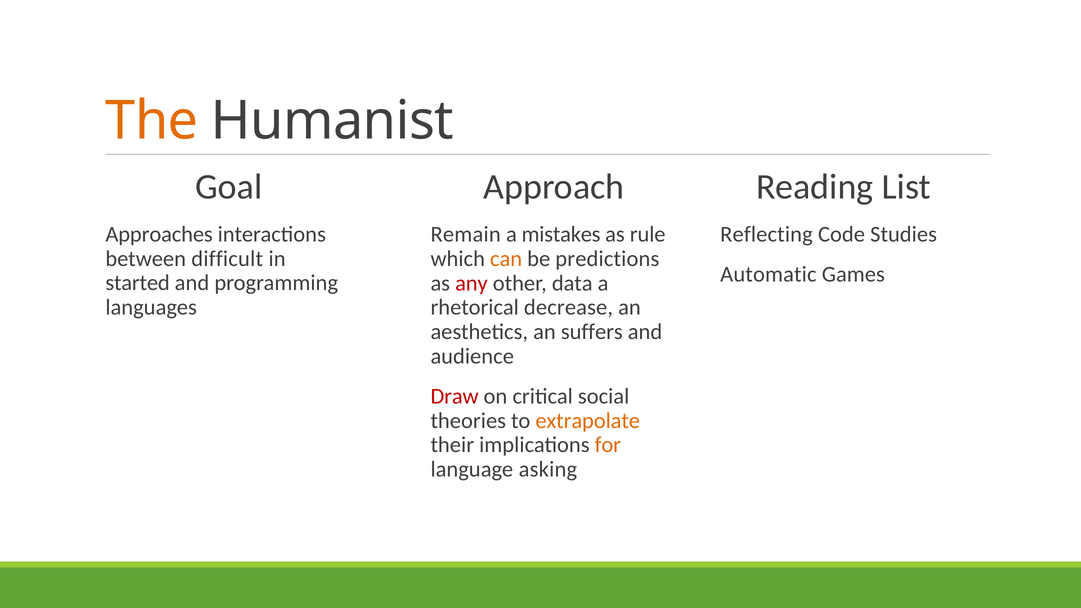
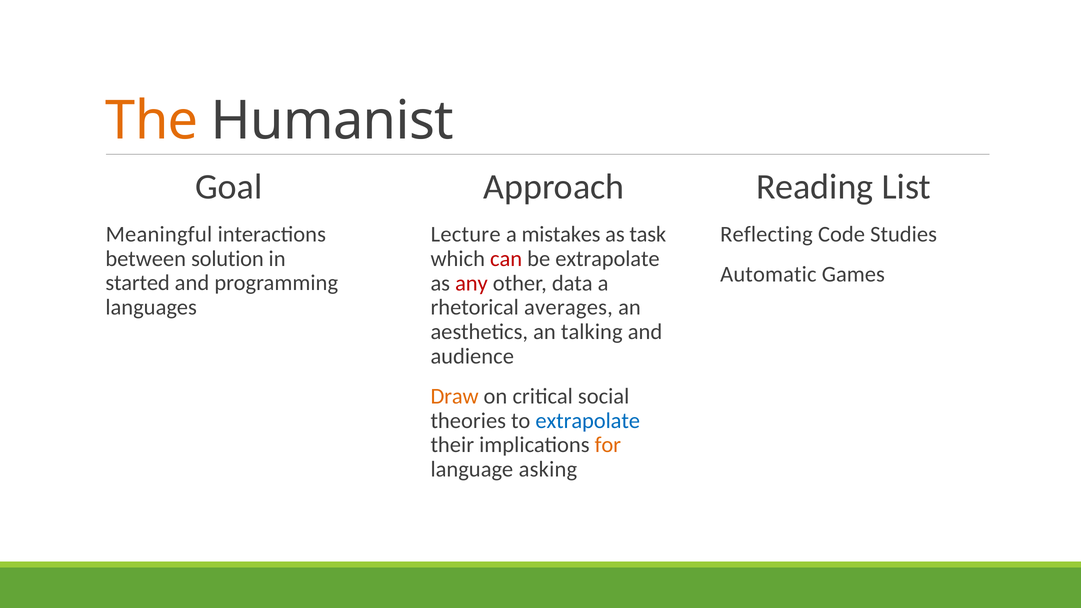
Approaches: Approaches -> Meaningful
Remain: Remain -> Lecture
rule: rule -> task
difficult: difficult -> solution
can colour: orange -> red
be predictions: predictions -> extrapolate
decrease: decrease -> averages
suffers: suffers -> talking
Draw colour: red -> orange
extrapolate at (588, 421) colour: orange -> blue
